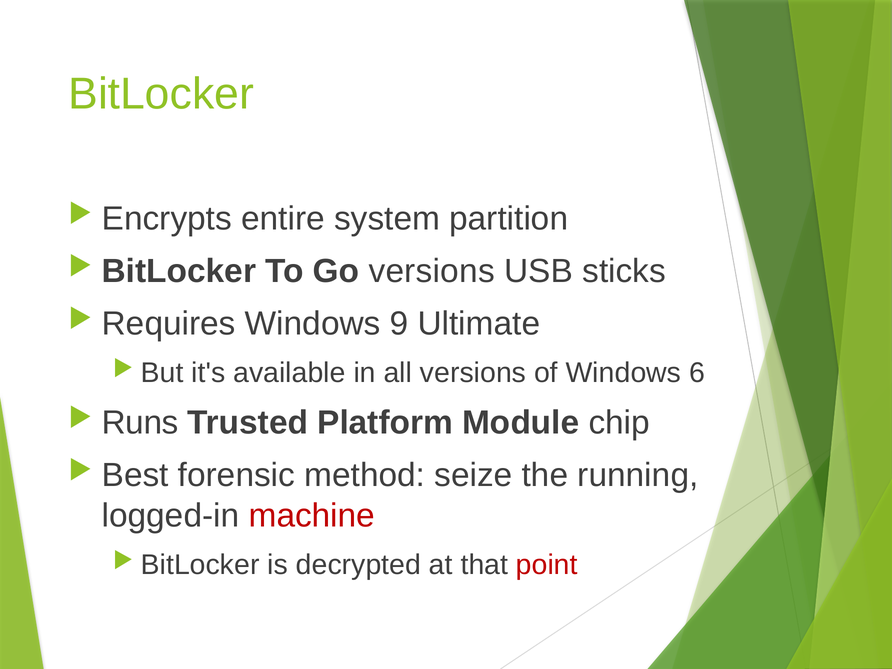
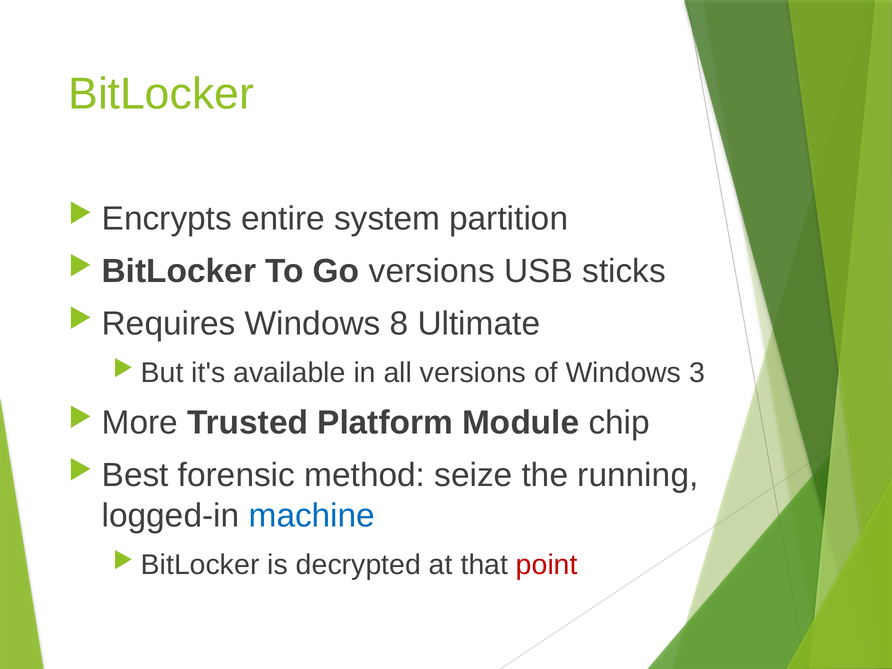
9: 9 -> 8
6: 6 -> 3
Runs: Runs -> More
machine colour: red -> blue
